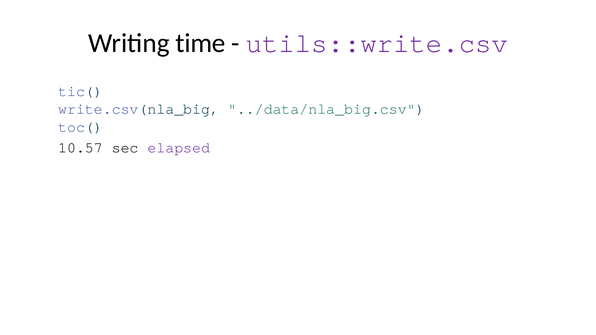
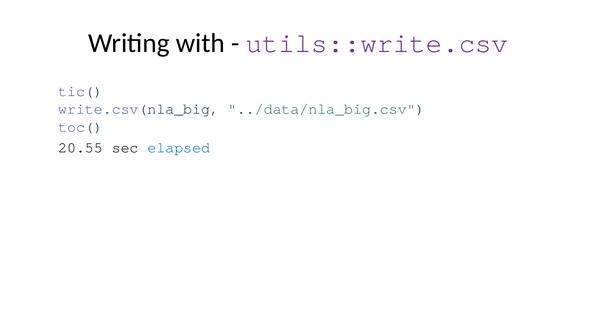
time: time -> with
10.57: 10.57 -> 20.55
elapsed colour: purple -> blue
